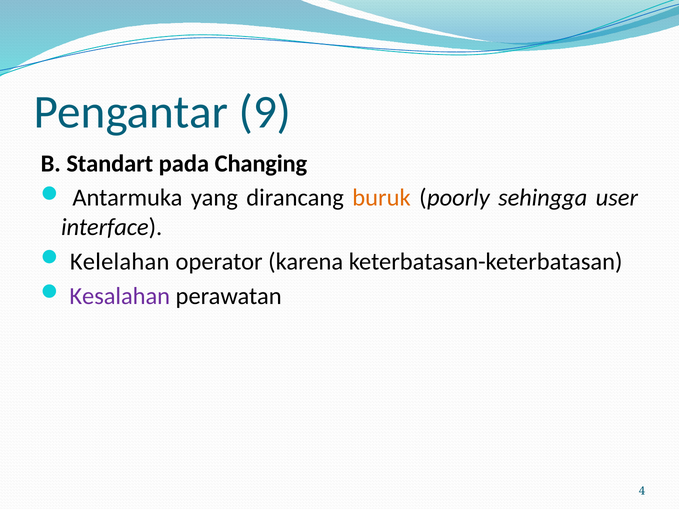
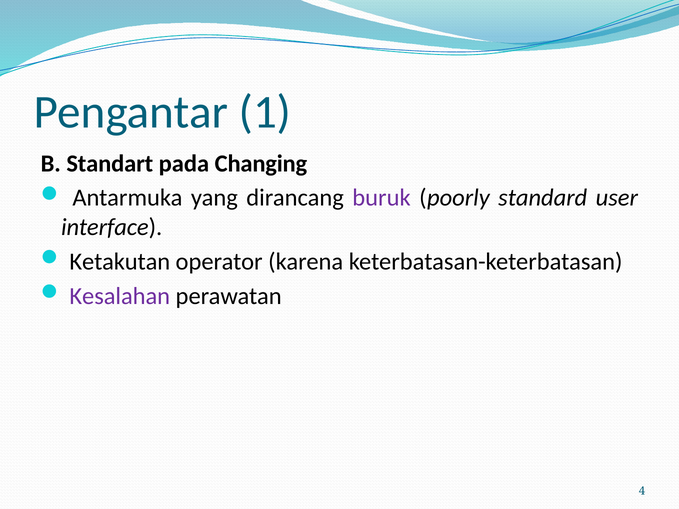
9: 9 -> 1
buruk colour: orange -> purple
sehingga: sehingga -> standard
Kelelahan: Kelelahan -> Ketakutan
